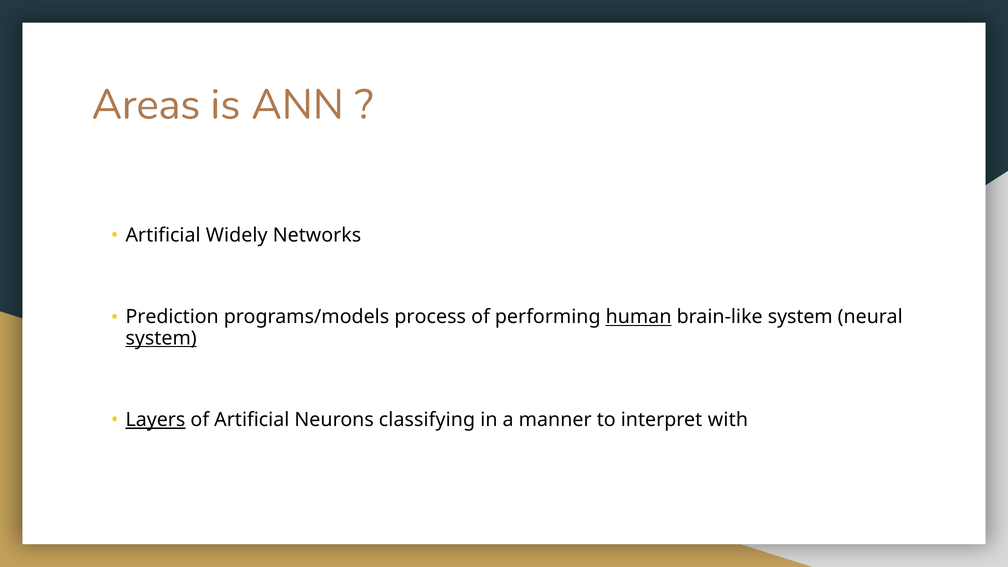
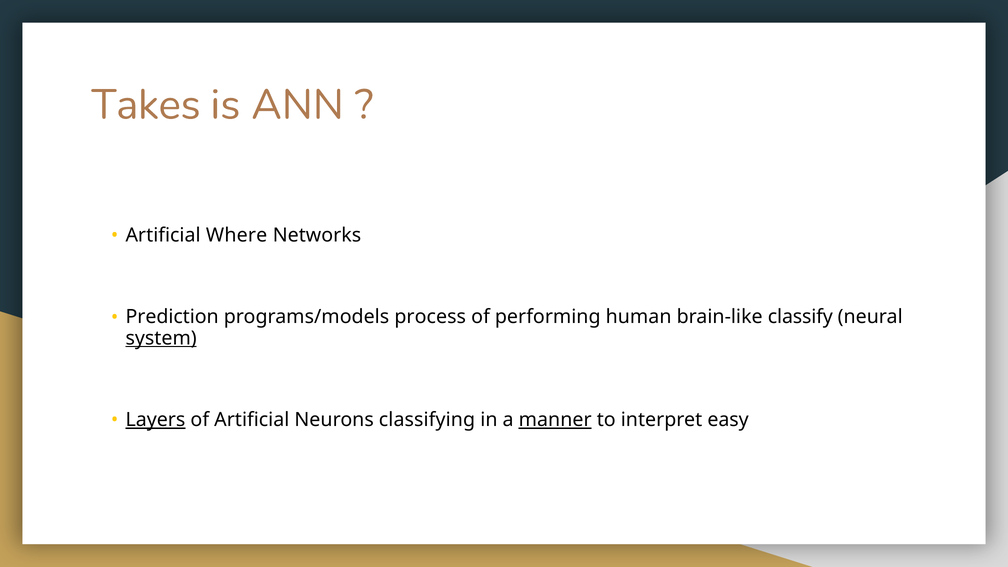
Areas: Areas -> Takes
Widely: Widely -> Where
human underline: present -> none
brain-like system: system -> classify
manner underline: none -> present
with: with -> easy
